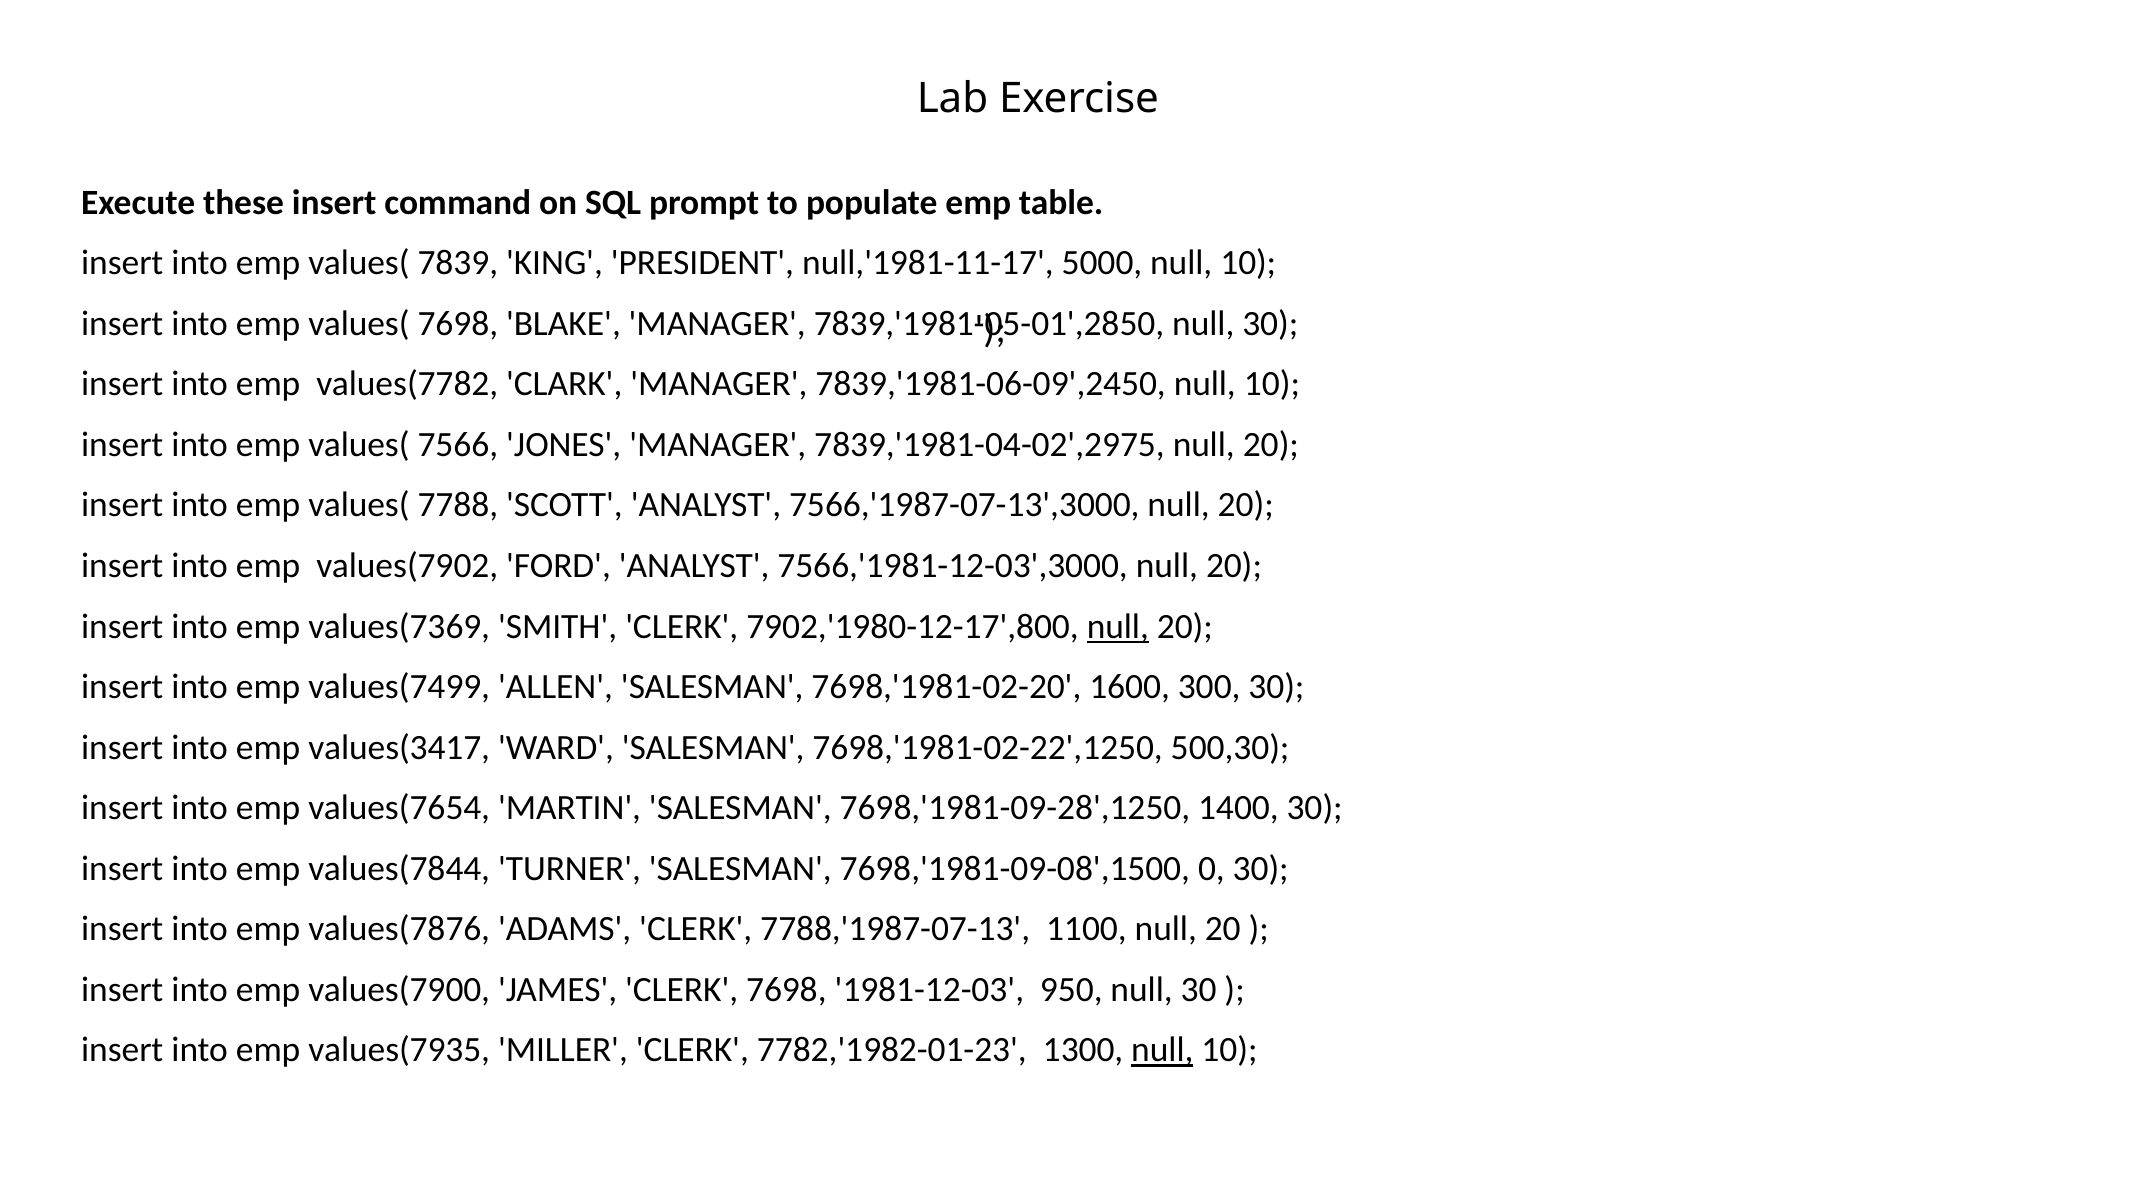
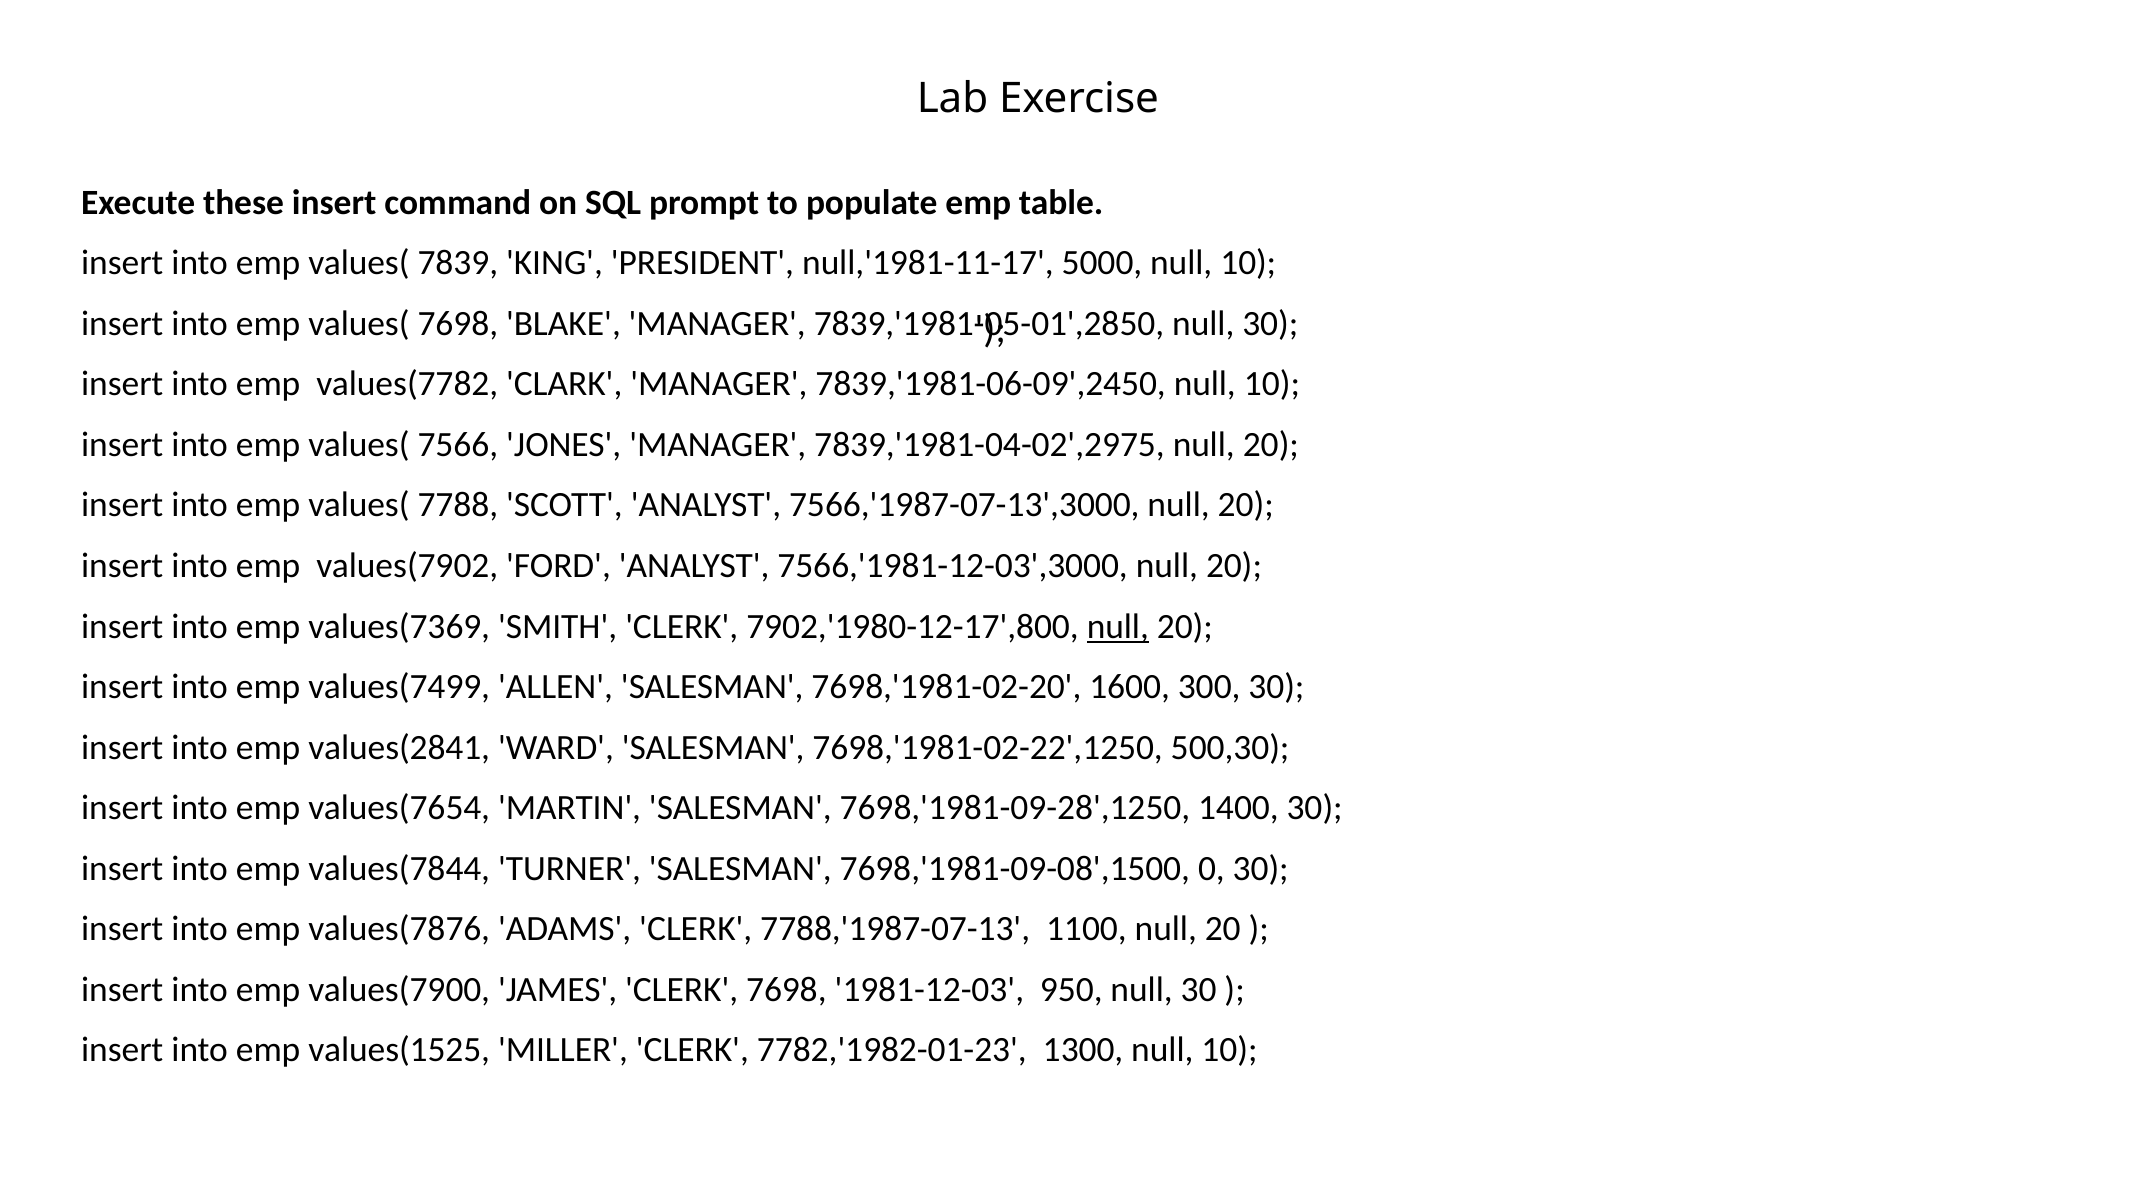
values(3417: values(3417 -> values(2841
values(7935: values(7935 -> values(1525
null at (1162, 1050) underline: present -> none
